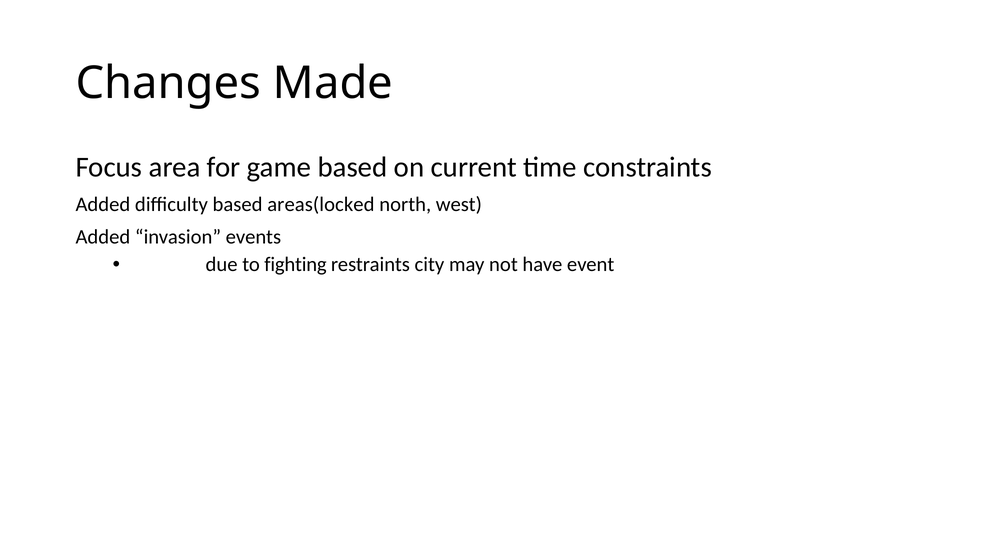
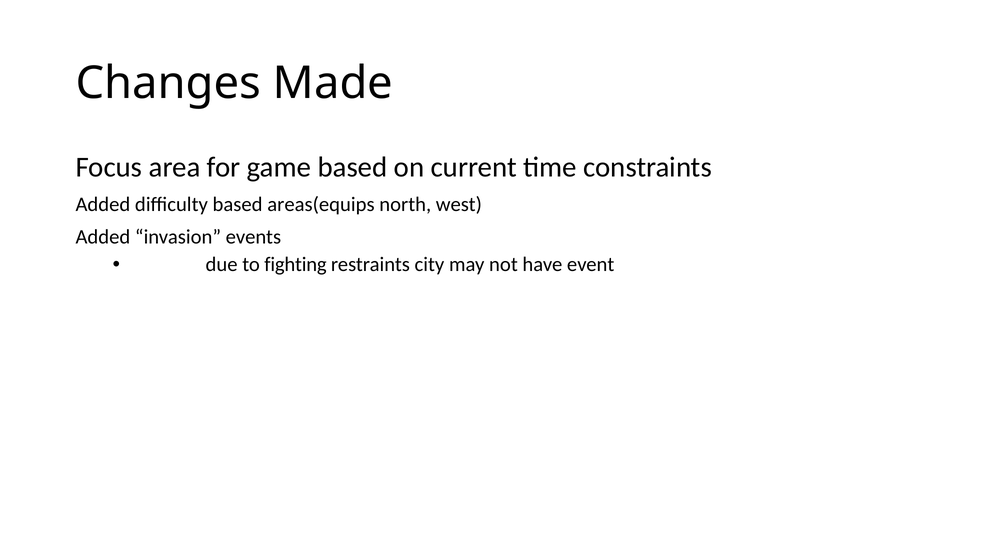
areas(locked: areas(locked -> areas(equips
